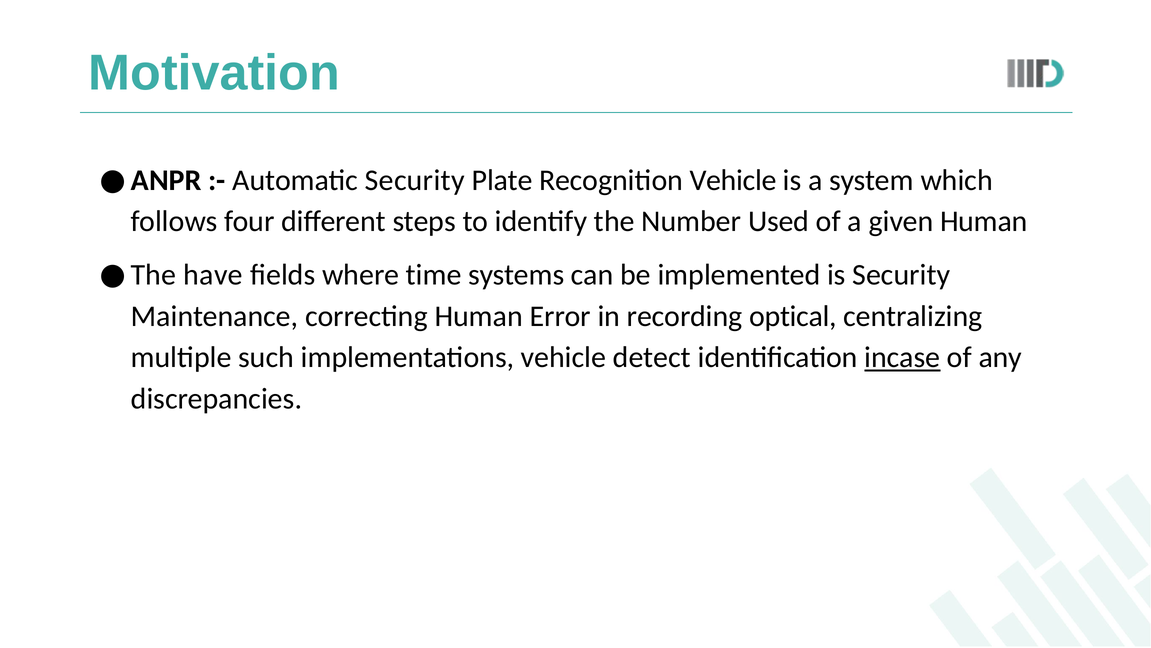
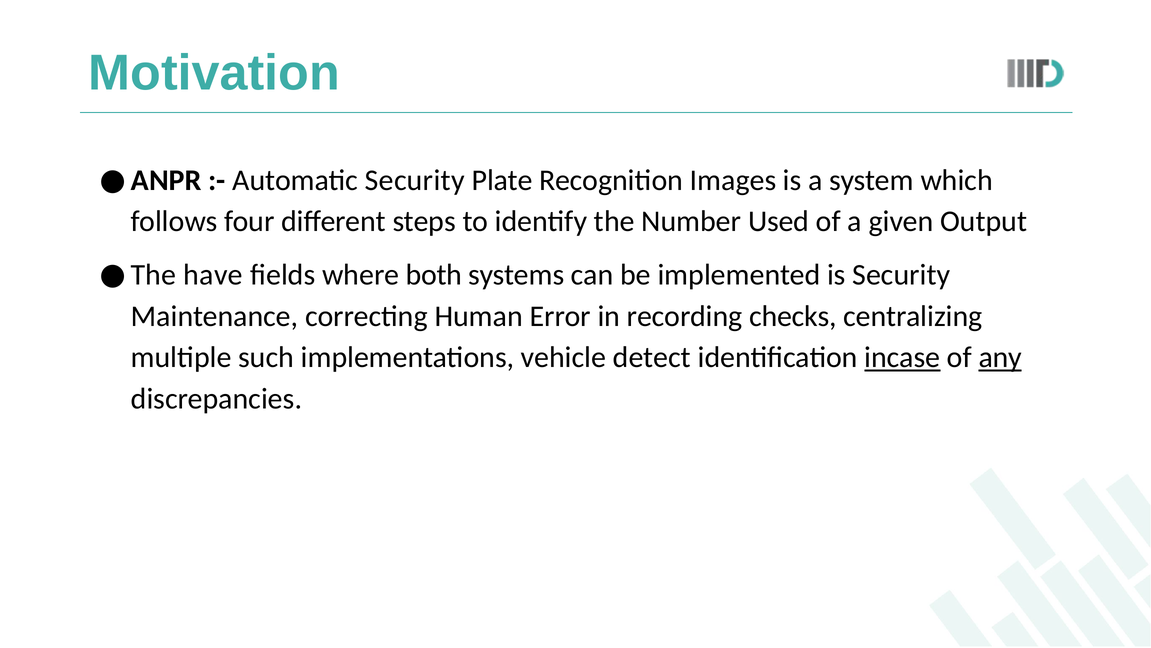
Recognition Vehicle: Vehicle -> Images
given Human: Human -> Output
time: time -> both
optical: optical -> checks
any underline: none -> present
